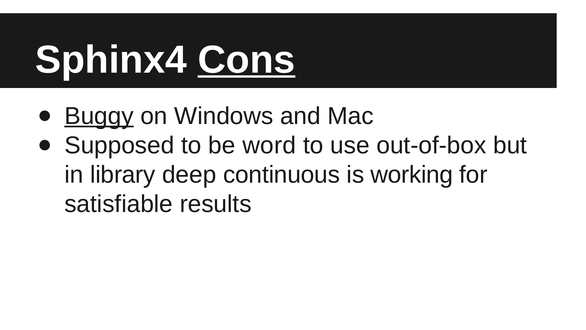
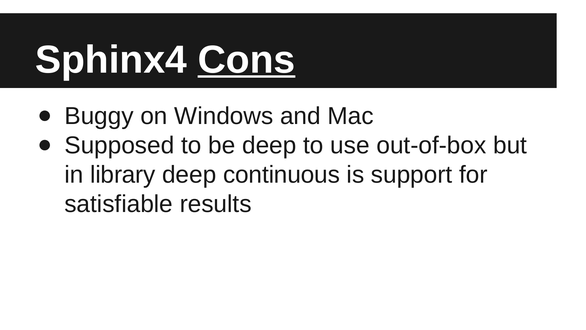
Buggy underline: present -> none
be word: word -> deep
working: working -> support
